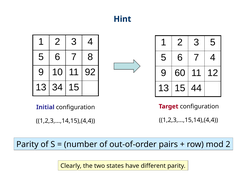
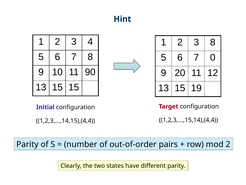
3 5: 5 -> 8
7 4: 4 -> 0
92: 92 -> 90
60: 60 -> 20
34 at (57, 87): 34 -> 15
44: 44 -> 19
